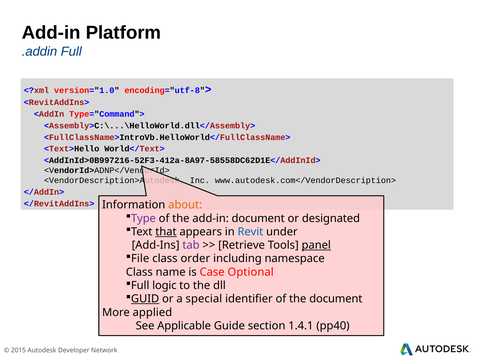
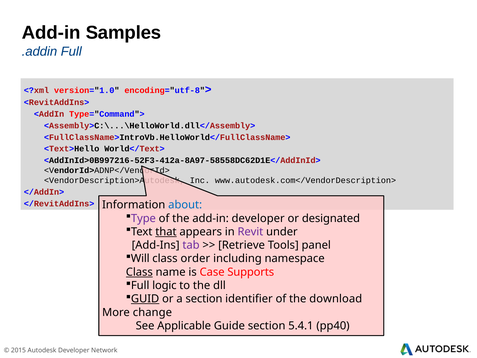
Platform: Platform -> Samples
about colour: orange -> blue
add-in document: document -> developer
Revit at (250, 232) colour: blue -> purple
panel underline: present -> none
File: File -> Will
Class at (139, 272) underline: none -> present
Optional: Optional -> Supports
a special: special -> section
the document: document -> download
applied: applied -> change
1.4.1: 1.4.1 -> 5.4.1
